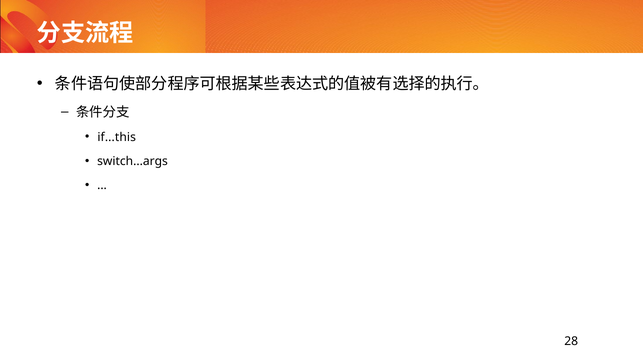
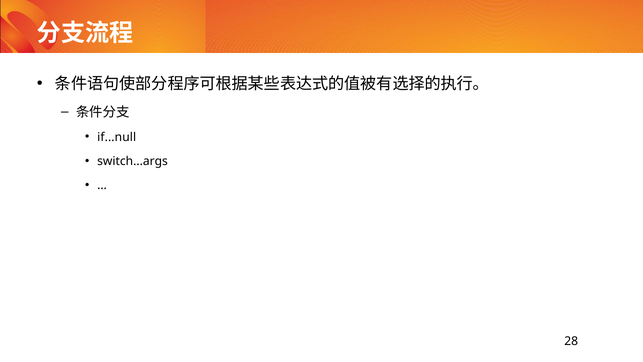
if...this: if...this -> if...null
